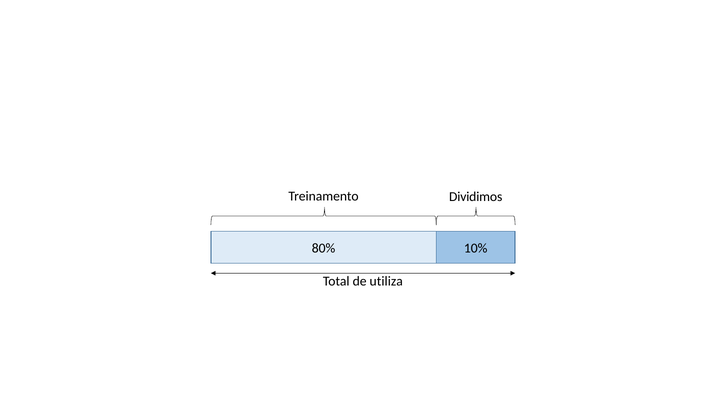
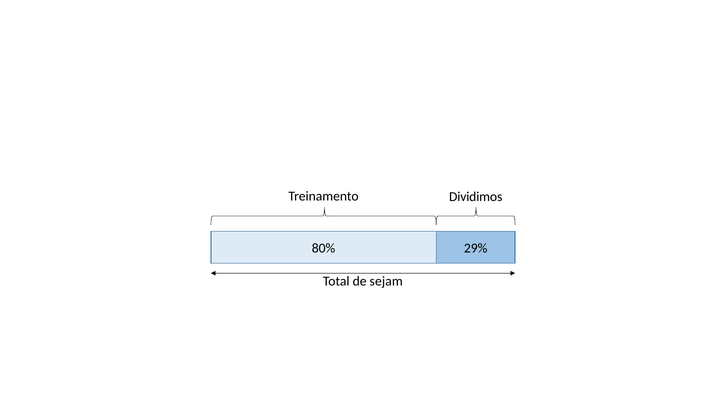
10%: 10% -> 29%
utiliza: utiliza -> sejam
